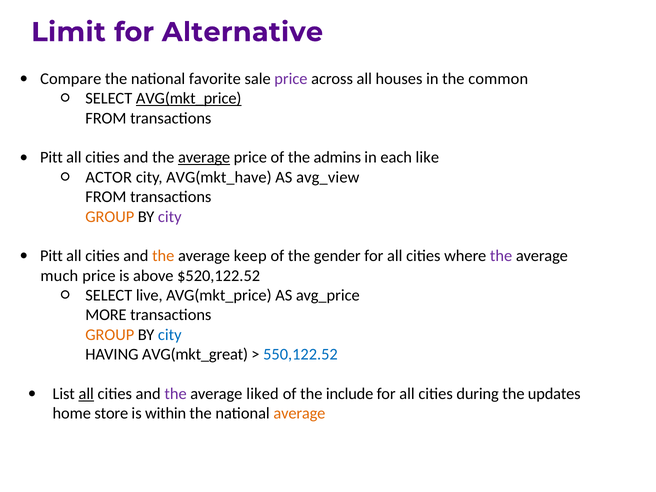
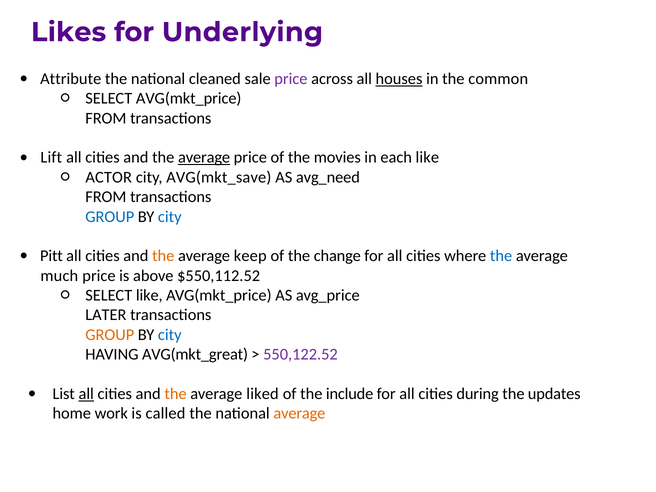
Limit: Limit -> Likes
Alternative: Alternative -> Underlying
Compare: Compare -> Attribute
favorite: favorite -> cleaned
houses underline: none -> present
AVG(mkt_price at (189, 99) underline: present -> none
Pitt at (51, 158): Pitt -> Lift
admins: admins -> movies
AVG(mkt_have: AVG(mkt_have -> AVG(mkt_save
avg_view: avg_view -> avg_need
GROUP at (110, 217) colour: orange -> blue
city at (170, 217) colour: purple -> blue
gender: gender -> change
the at (501, 256) colour: purple -> blue
$520,122.52: $520,122.52 -> $550,112.52
SELECT live: live -> like
MORE: MORE -> LATER
550,122.52 colour: blue -> purple
the at (176, 394) colour: purple -> orange
store: store -> work
within: within -> called
